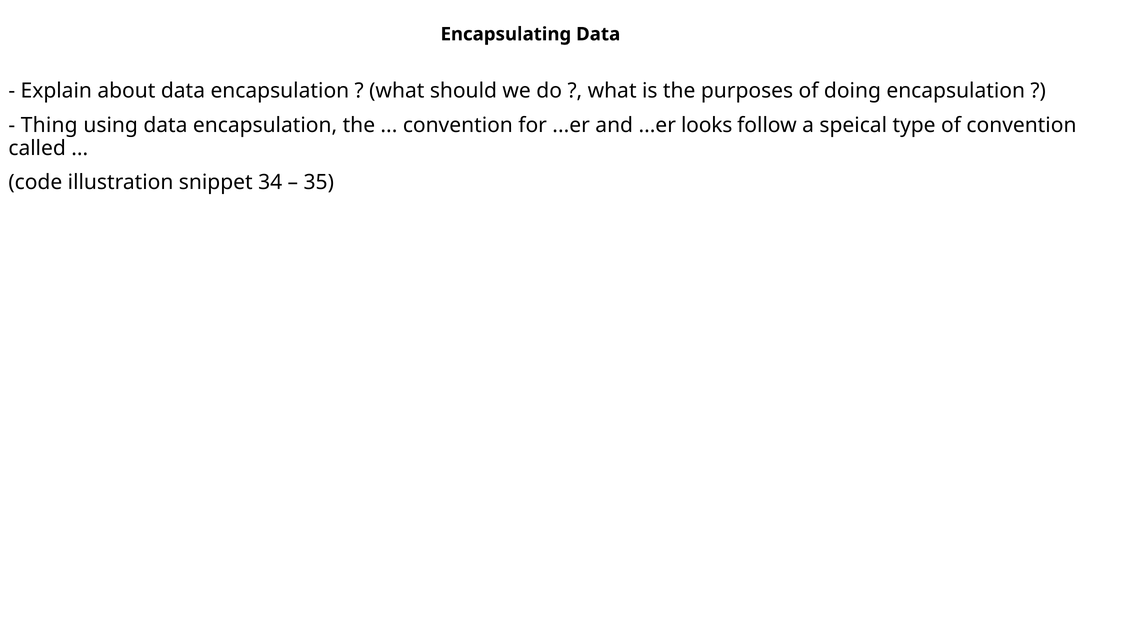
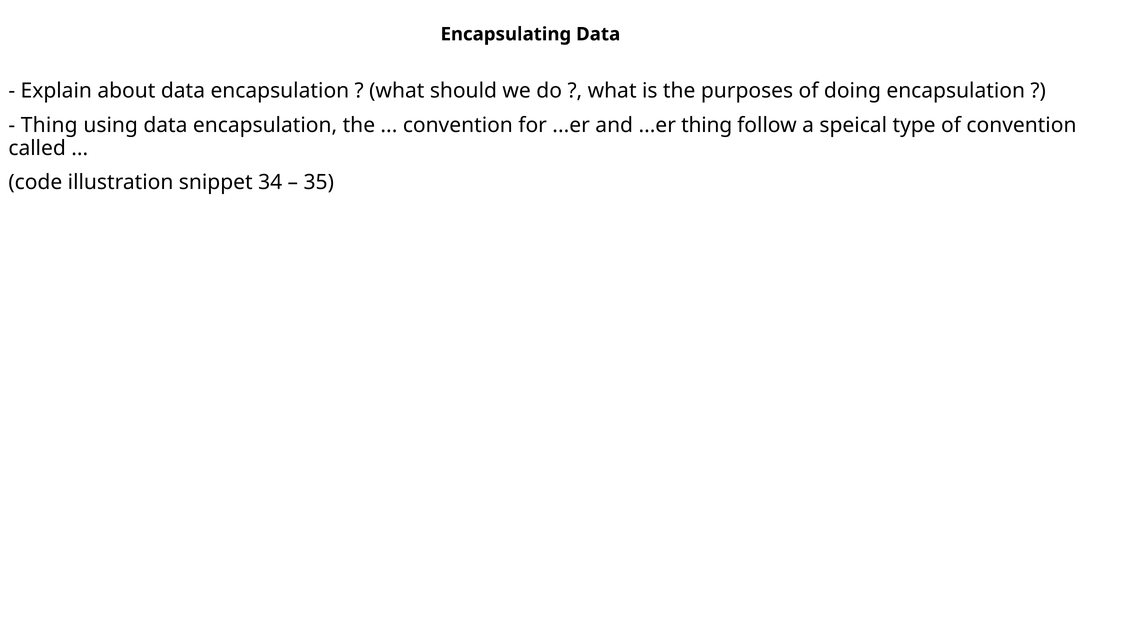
...er looks: looks -> thing
